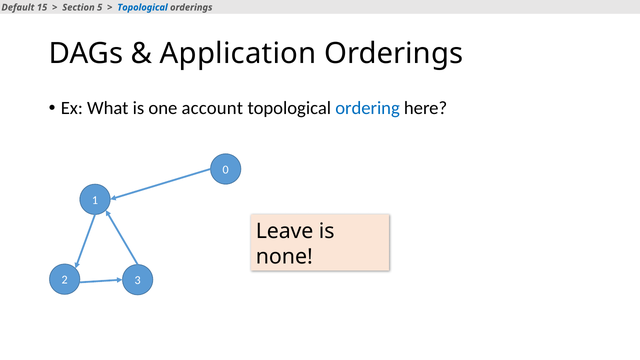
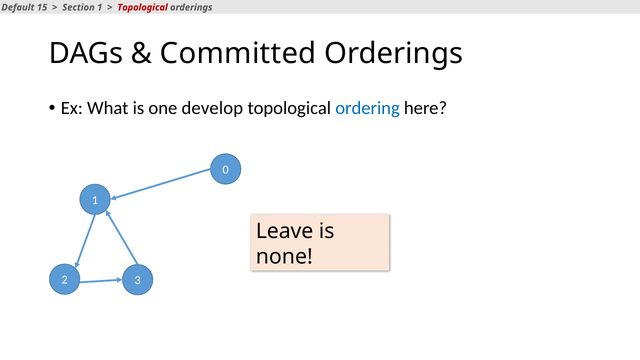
Section 5: 5 -> 1
Topological at (143, 7) colour: blue -> red
Application: Application -> Committed
account: account -> develop
